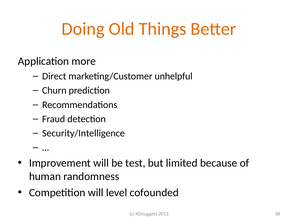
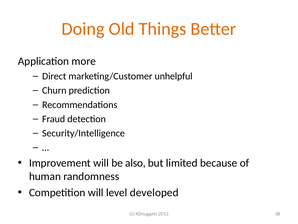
test: test -> also
cofounded: cofounded -> developed
